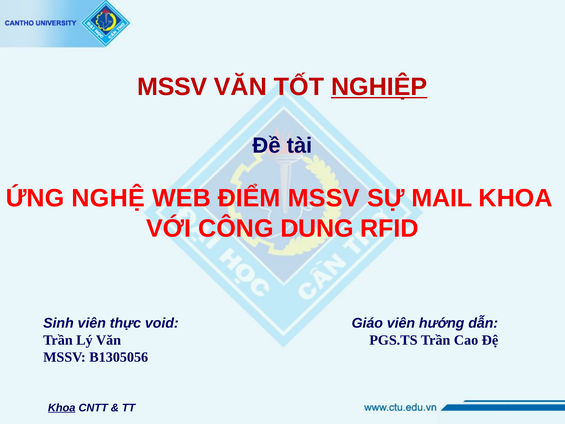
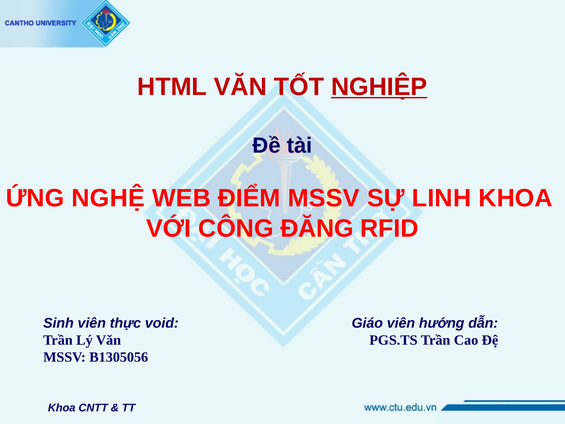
MSSV at (172, 87): MSSV -> HTML
MAIL: MAIL -> LINH
DUNG: DUNG -> ĐĂNG
Khoa at (62, 408) underline: present -> none
